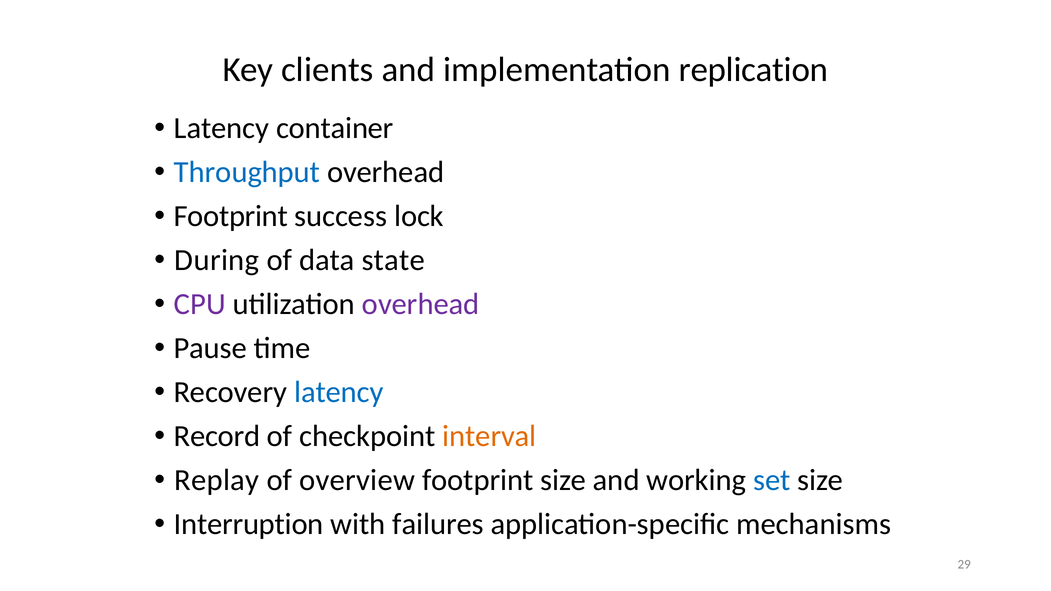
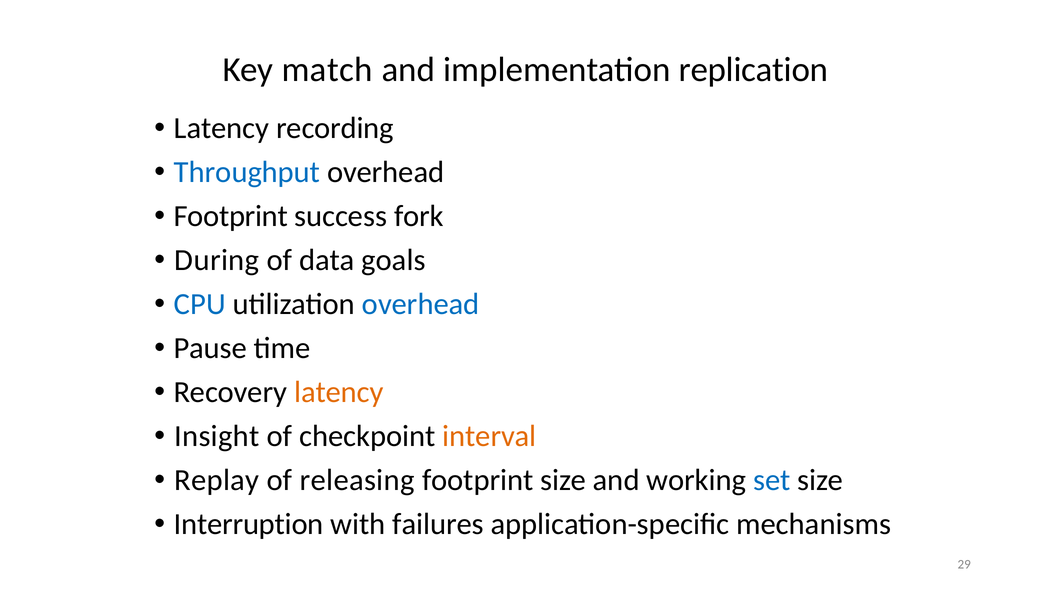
clients: clients -> match
container: container -> recording
lock: lock -> fork
state: state -> goals
CPU colour: purple -> blue
overhead at (421, 304) colour: purple -> blue
latency at (339, 392) colour: blue -> orange
Record: Record -> Insight
overview: overview -> releasing
